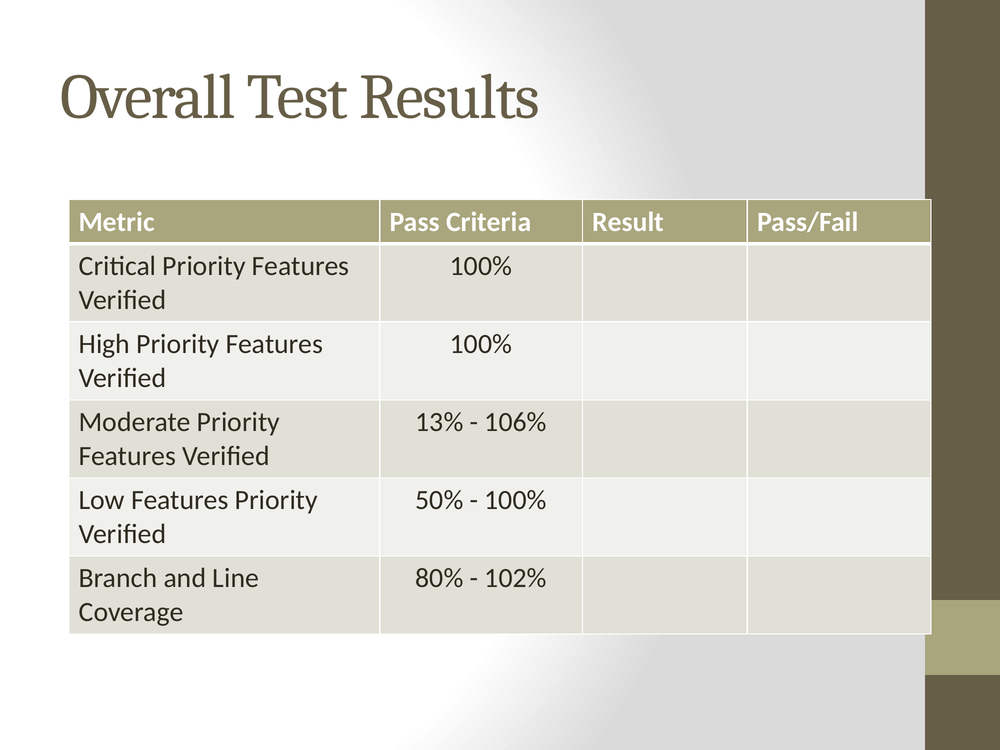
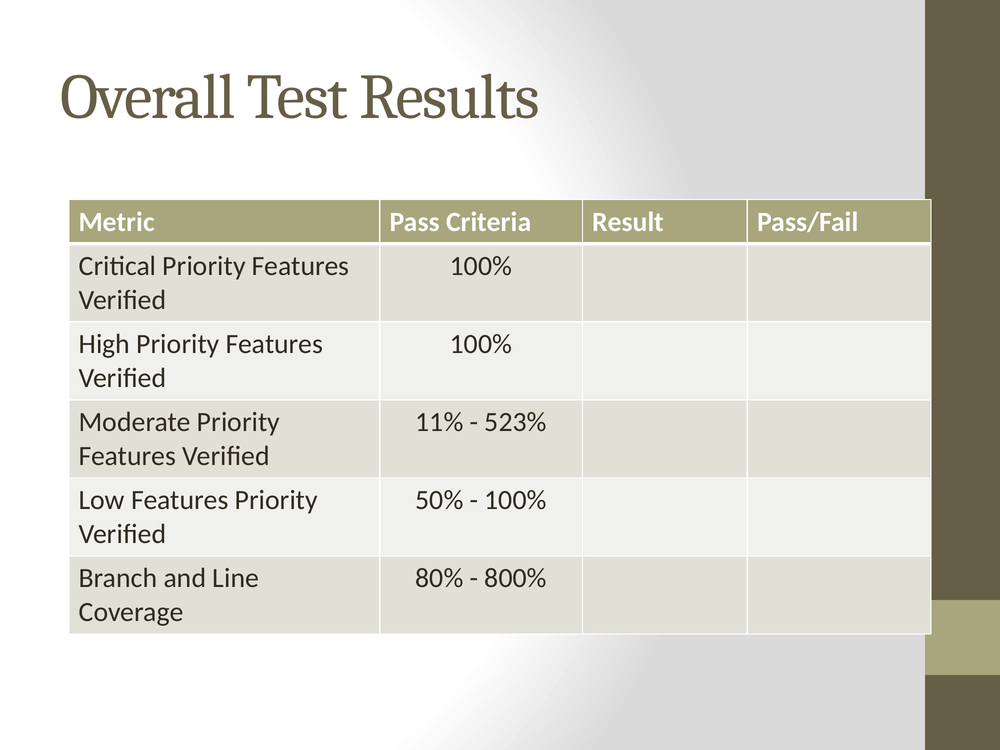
13%: 13% -> 11%
106%: 106% -> 523%
102%: 102% -> 800%
